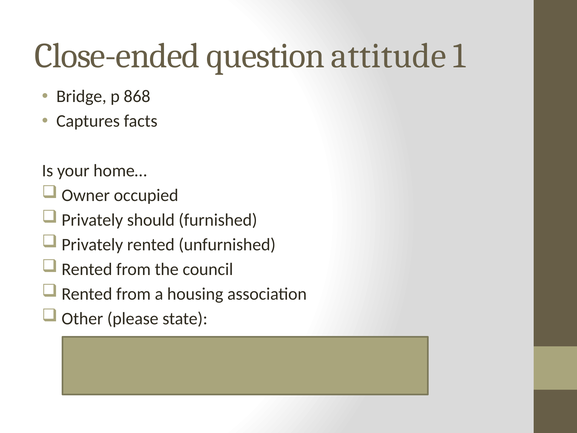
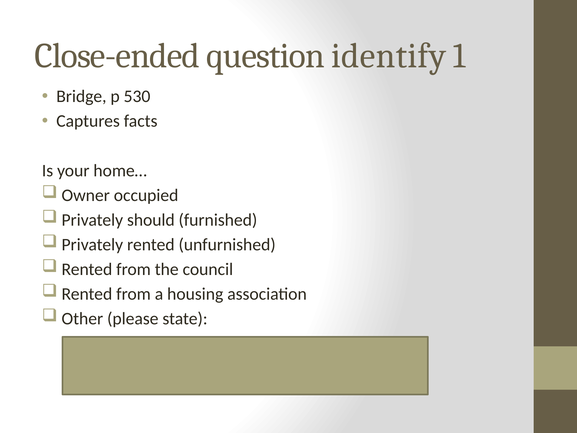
attitude: attitude -> identify
868: 868 -> 530
